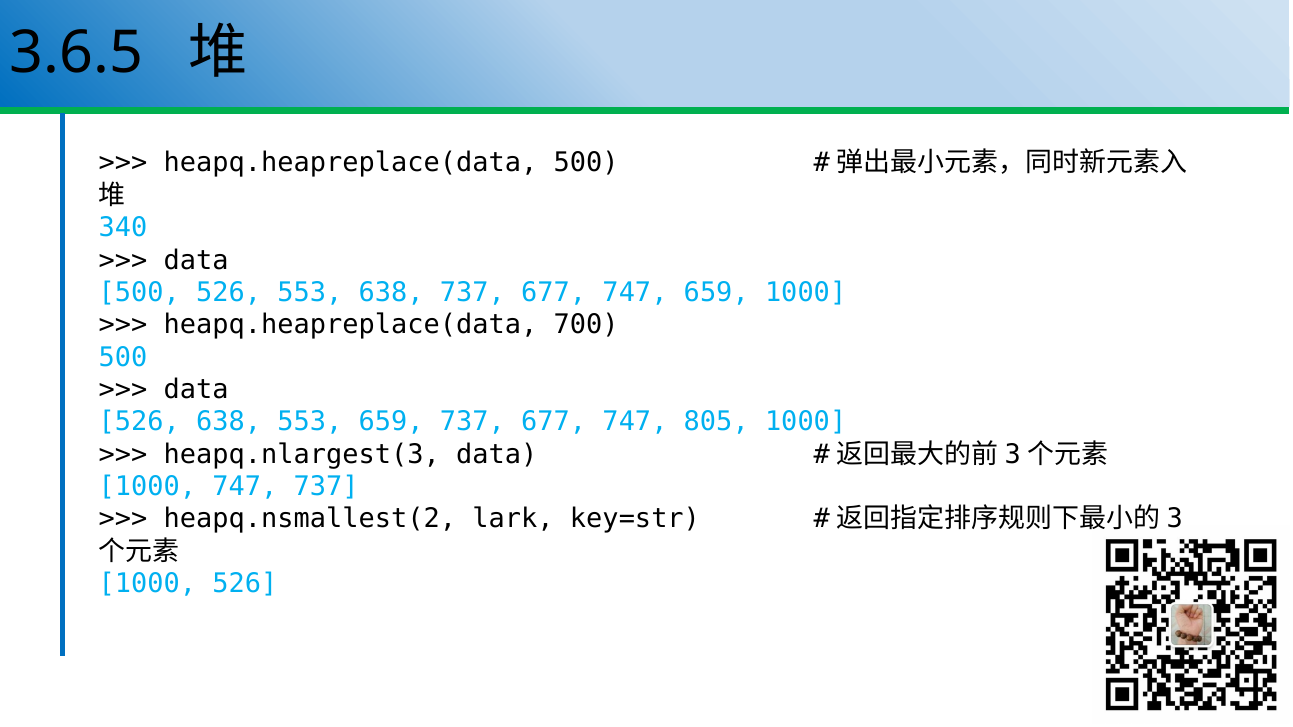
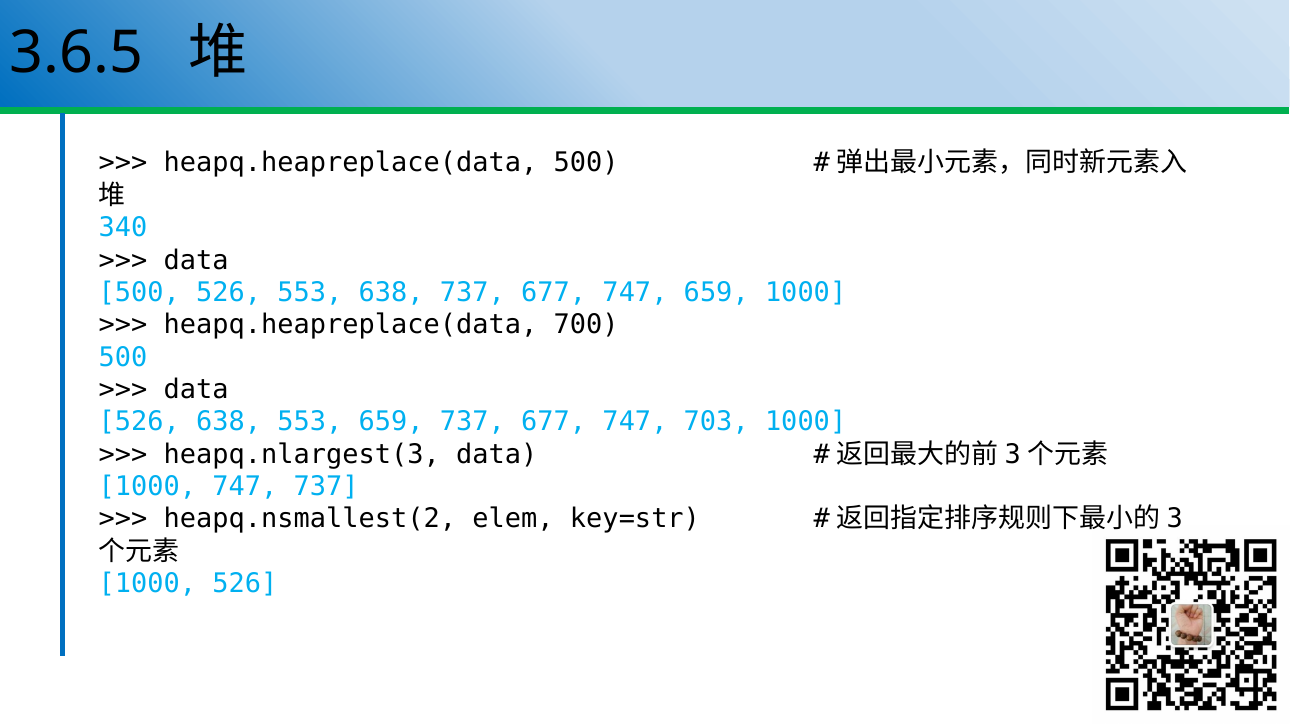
805: 805 -> 703
lark: lark -> elem
